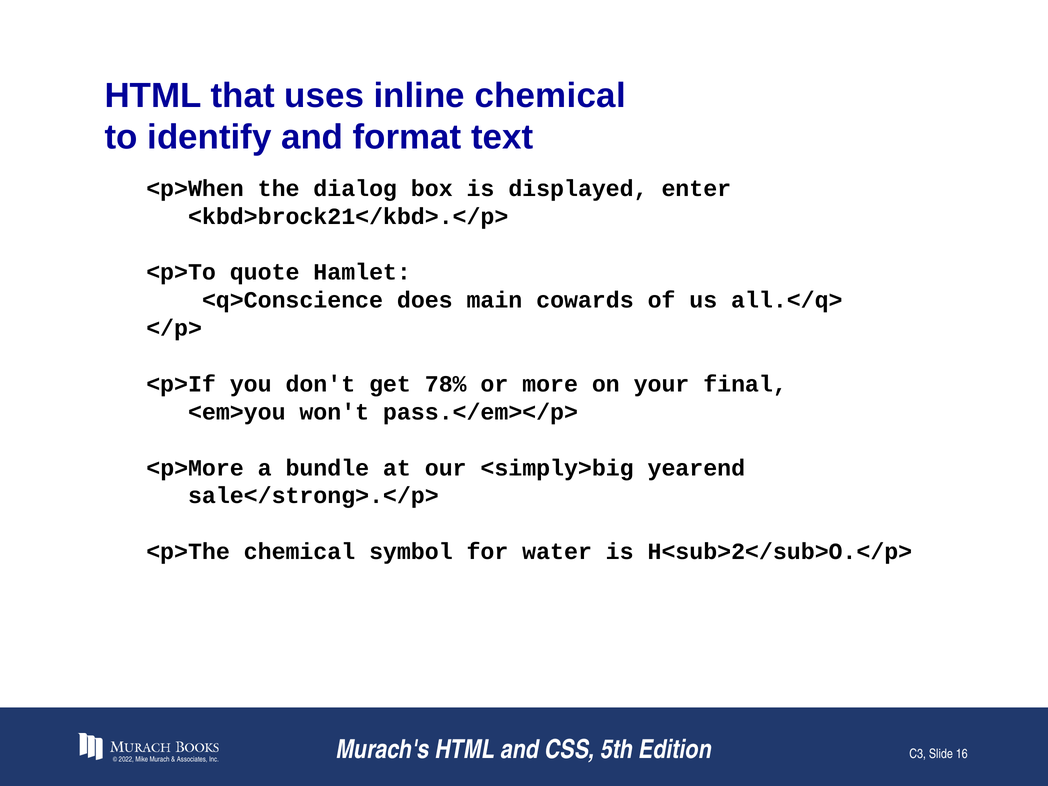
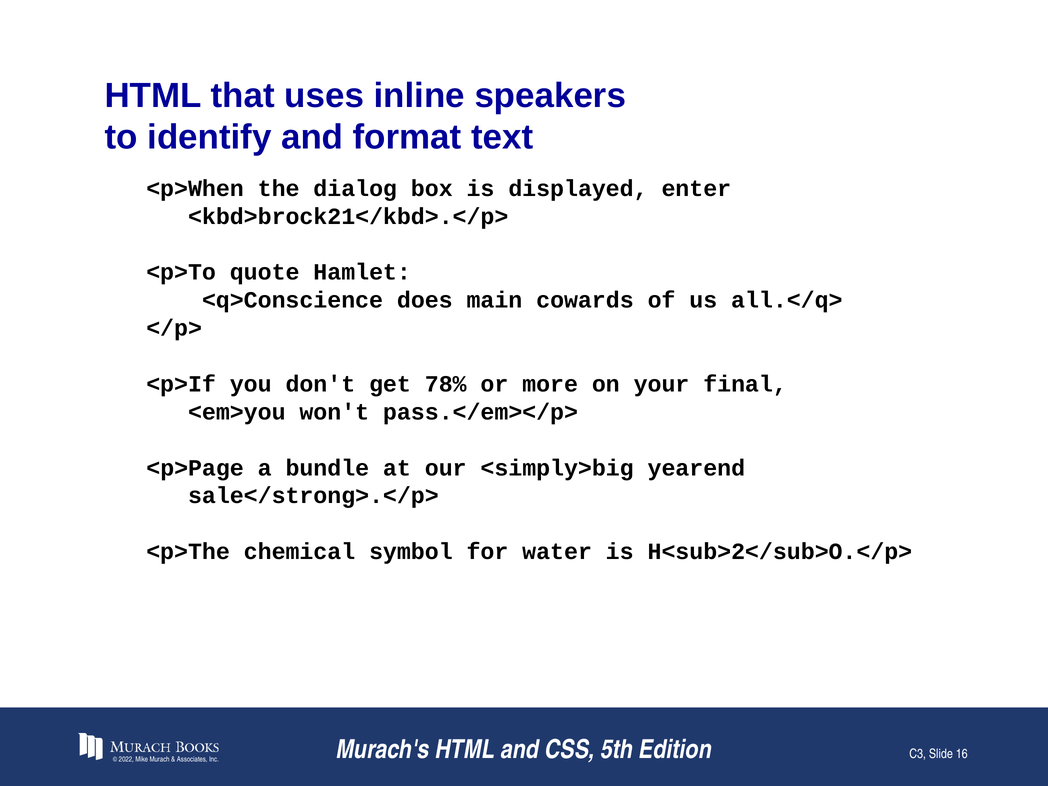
inline chemical: chemical -> speakers
<p>More: <p>More -> <p>Page
